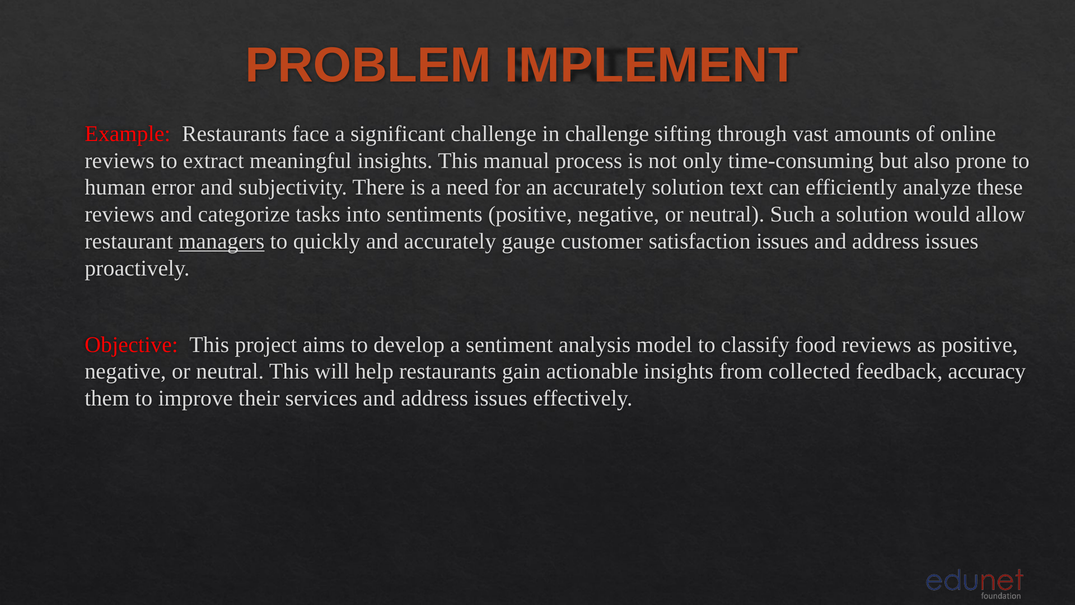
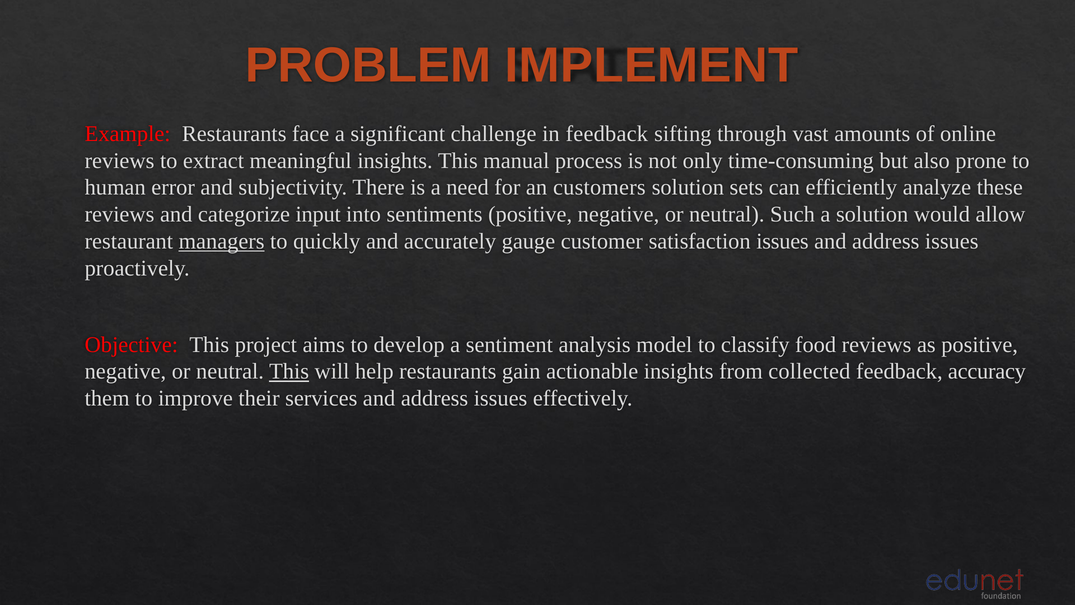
in challenge: challenge -> feedback
an accurately: accurately -> customers
text: text -> sets
tasks: tasks -> input
This at (289, 371) underline: none -> present
